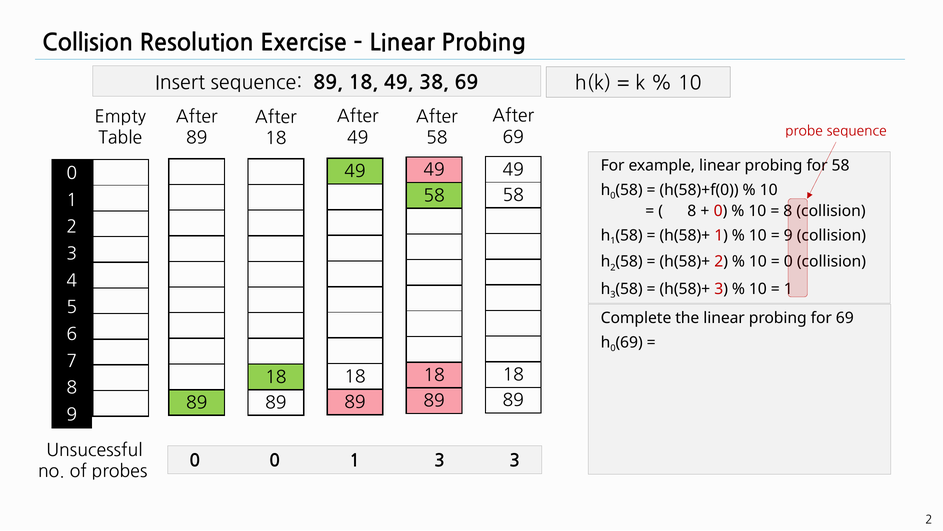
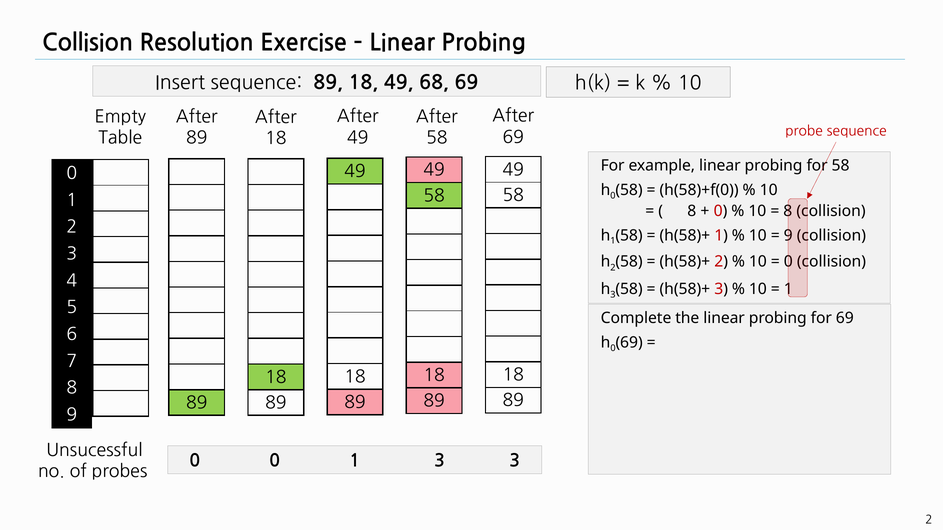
38: 38 -> 68
